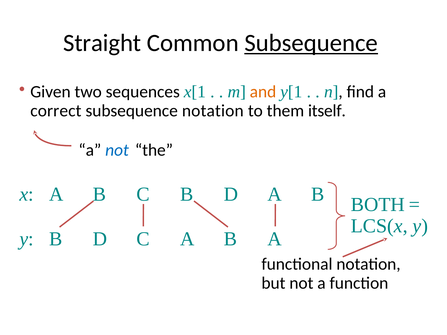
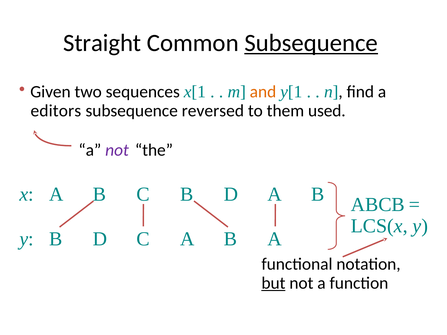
correct: correct -> editors
subsequence notation: notation -> reversed
itself: itself -> used
not at (117, 150) colour: blue -> purple
BOTH: BOTH -> ABCB
but underline: none -> present
